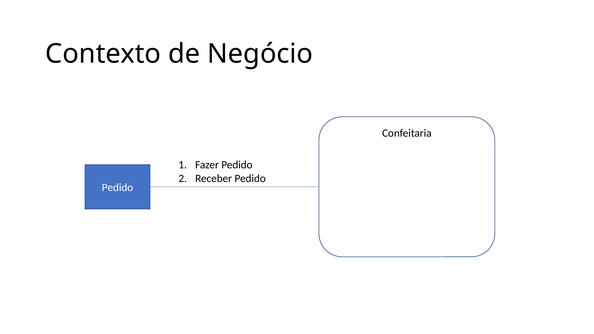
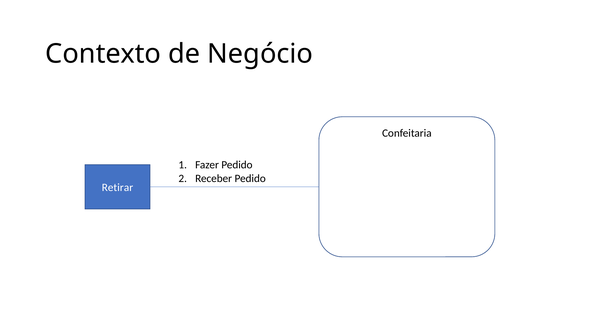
Pedido at (117, 188): Pedido -> Retirar
